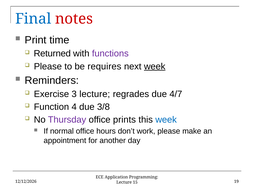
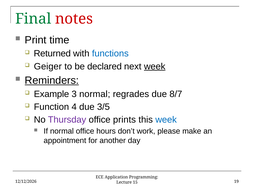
Final colour: blue -> green
functions colour: purple -> blue
Please at (48, 67): Please -> Geiger
requires: requires -> declared
Reminders underline: none -> present
Exercise: Exercise -> Example
3 lecture: lecture -> normal
4/7: 4/7 -> 8/7
3/8: 3/8 -> 3/5
